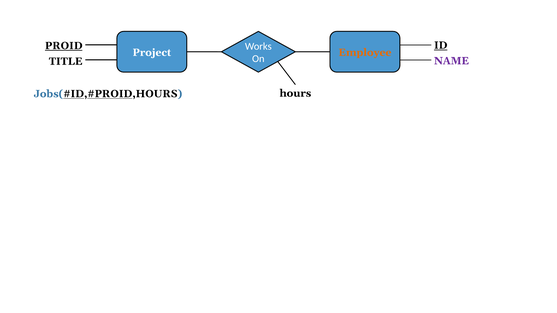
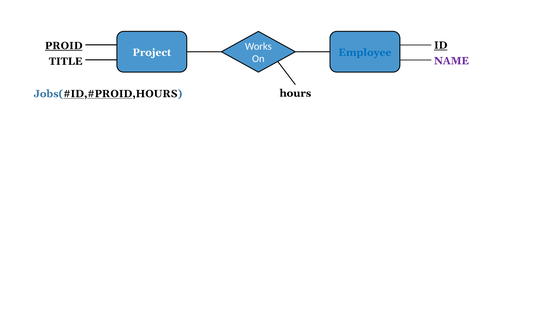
Employee colour: orange -> blue
